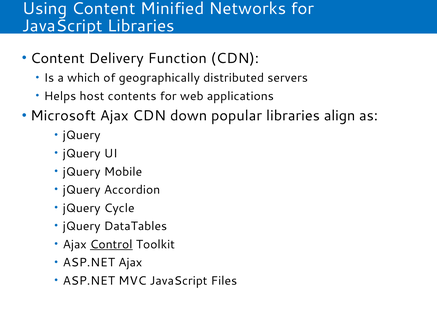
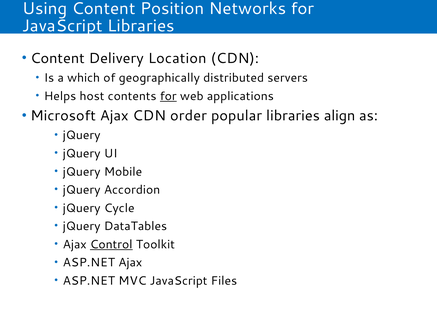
Minified: Minified -> Position
Function: Function -> Location
for at (168, 96) underline: none -> present
down: down -> order
